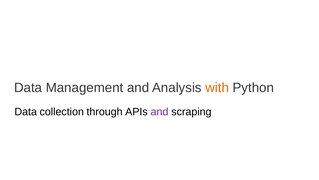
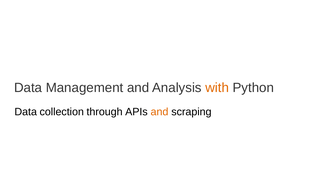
and at (159, 112) colour: purple -> orange
